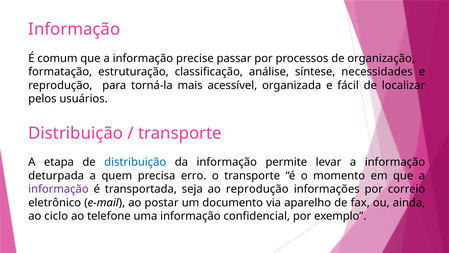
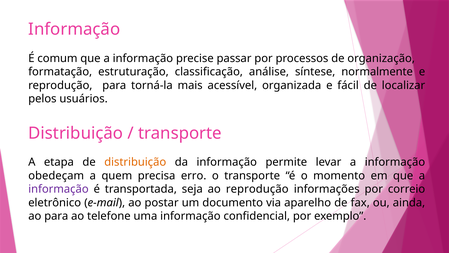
necessidades: necessidades -> normalmente
distribuição at (135, 162) colour: blue -> orange
deturpada: deturpada -> obedeçam
ao ciclo: ciclo -> para
